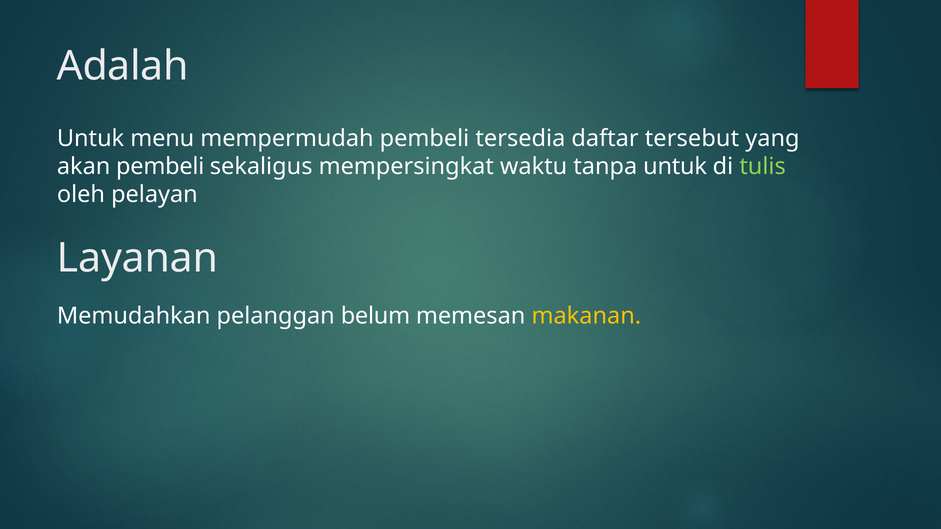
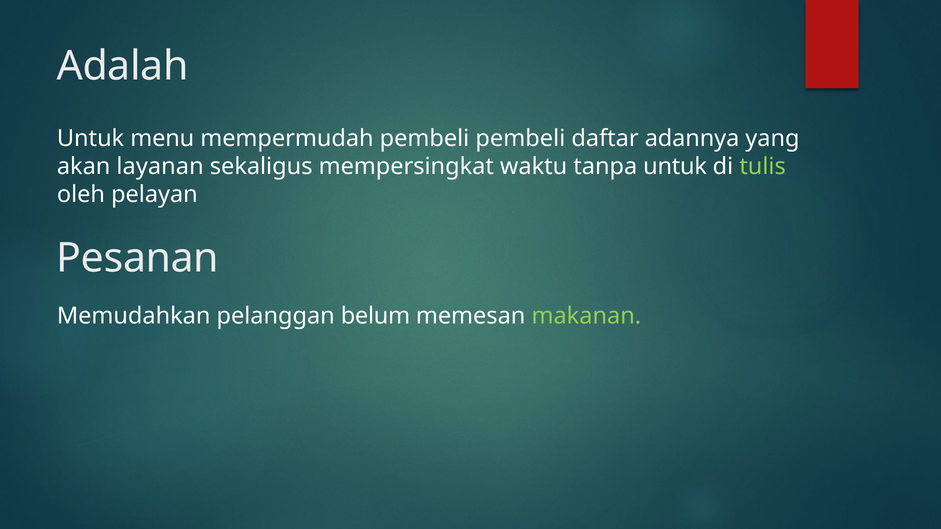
pembeli tersedia: tersedia -> pembeli
tersebut: tersebut -> adannya
akan pembeli: pembeli -> layanan
Layanan: Layanan -> Pesanan
makanan colour: yellow -> light green
